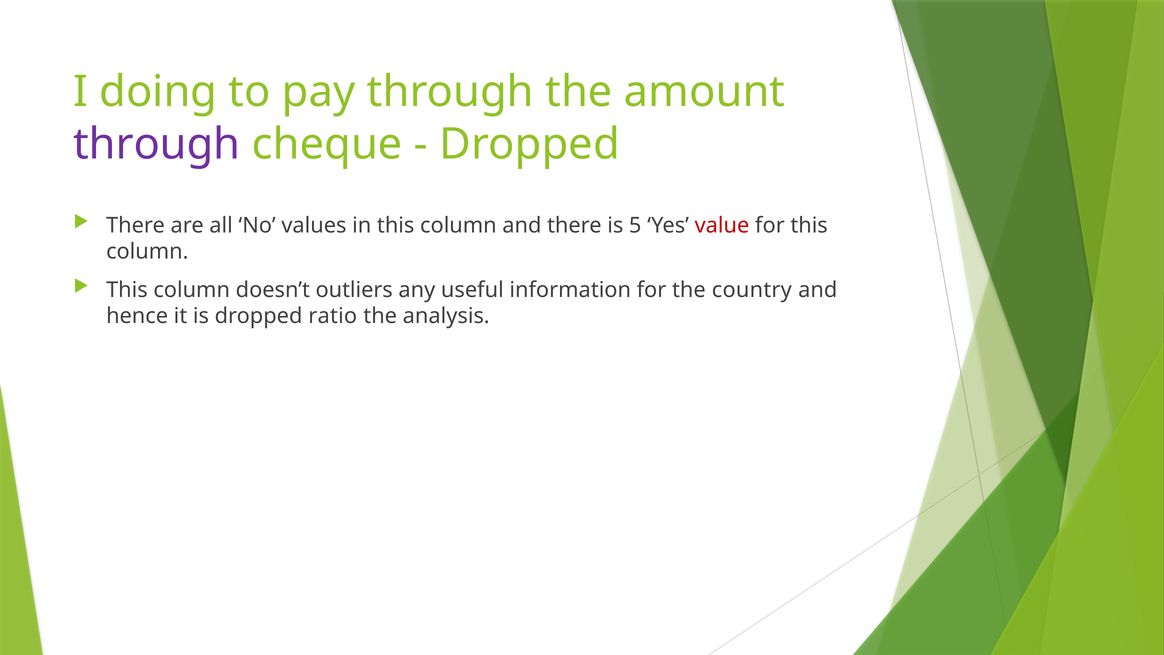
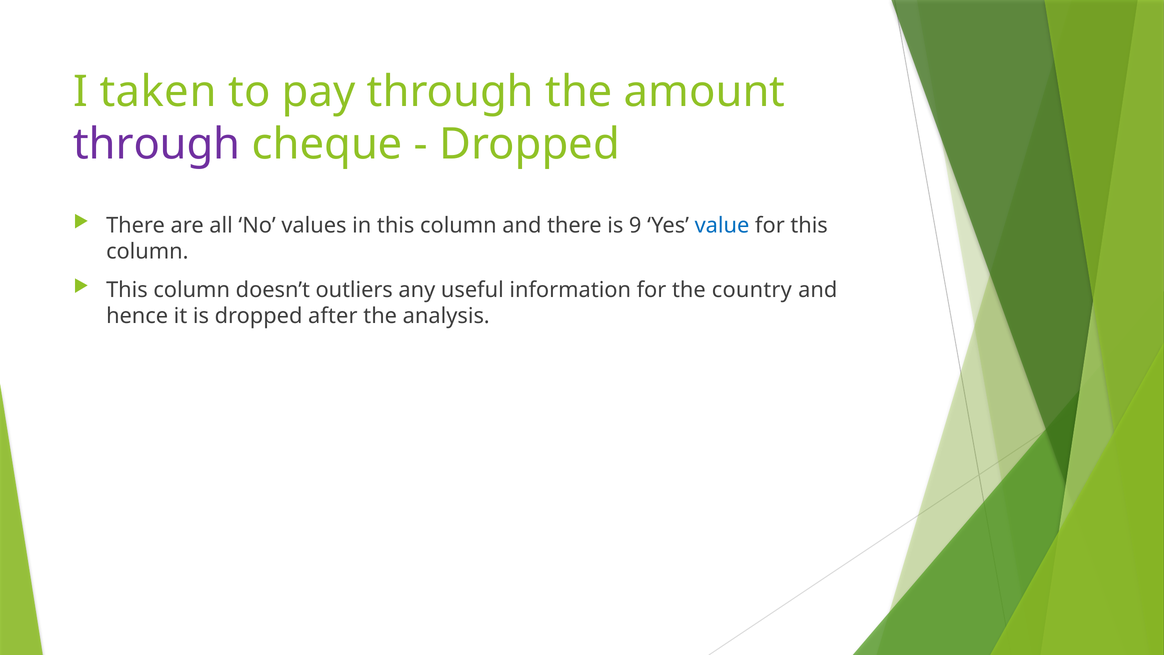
doing: doing -> taken
5: 5 -> 9
value colour: red -> blue
ratio: ratio -> after
